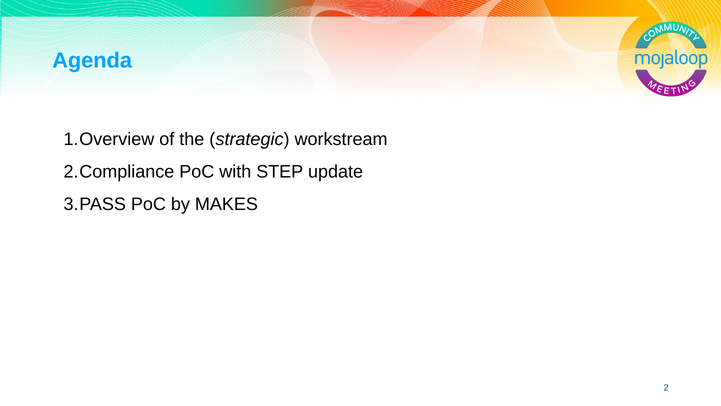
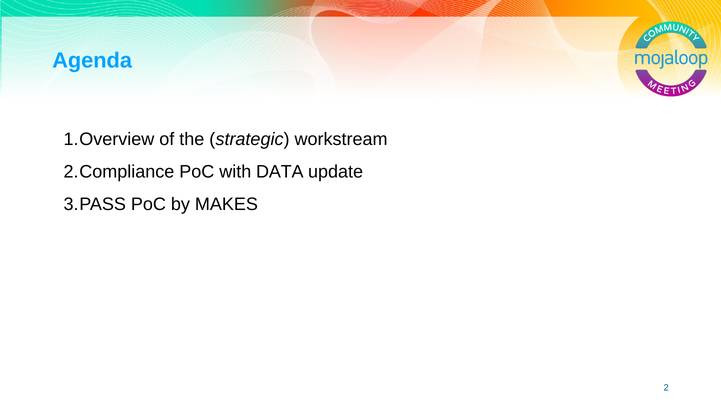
STEP: STEP -> DATA
